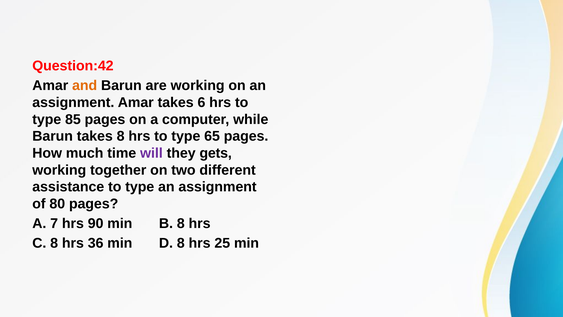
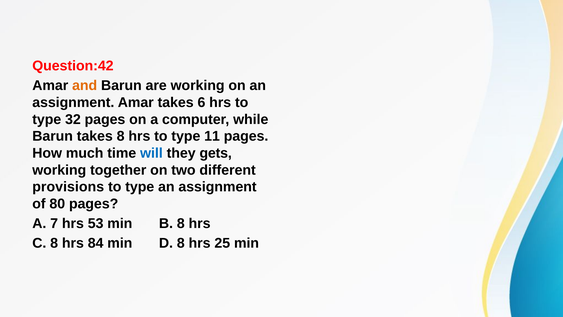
85: 85 -> 32
65: 65 -> 11
will colour: purple -> blue
assistance: assistance -> provisions
90: 90 -> 53
36: 36 -> 84
